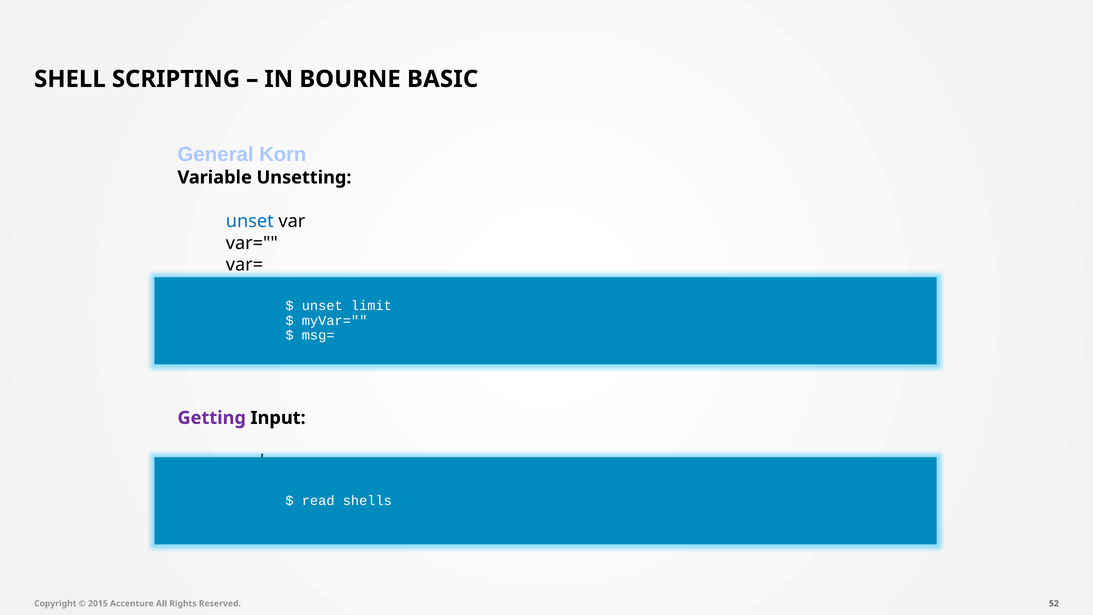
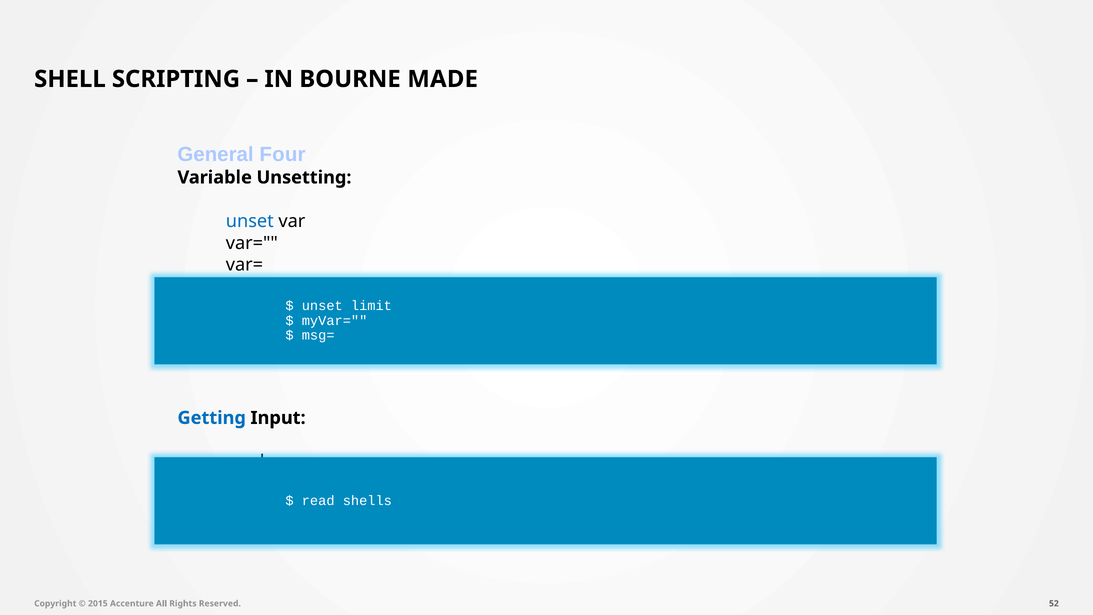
BASIC: BASIC -> MADE
Korn: Korn -> Four
Getting colour: purple -> blue
